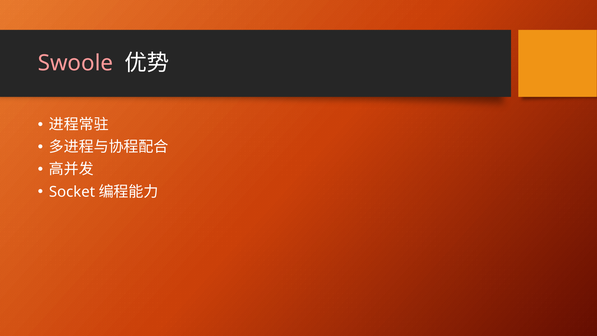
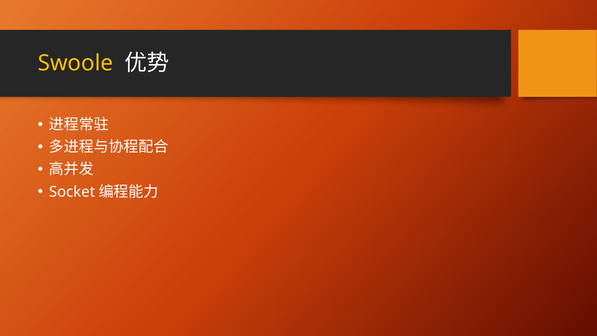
Swoole colour: pink -> yellow
